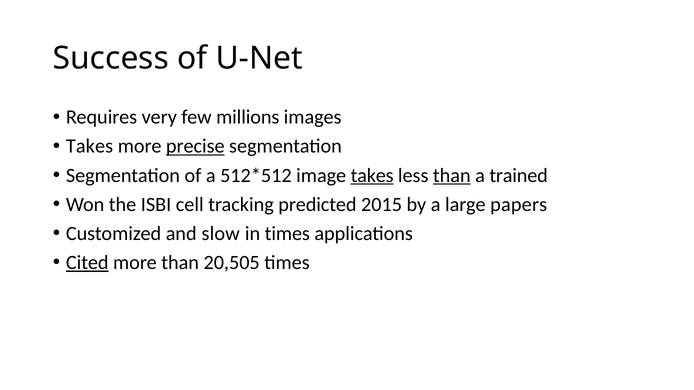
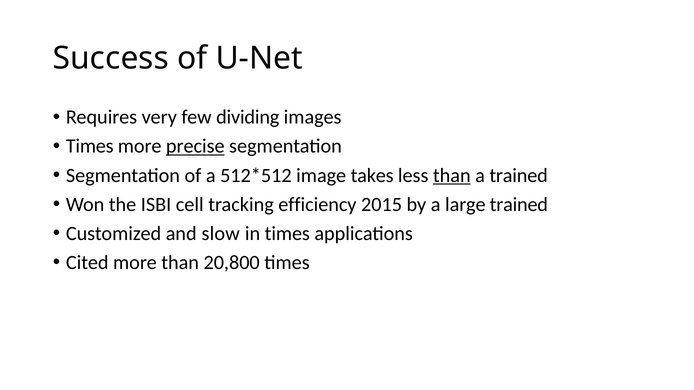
millions: millions -> dividing
Takes at (90, 146): Takes -> Times
takes at (372, 176) underline: present -> none
predicted: predicted -> efficiency
large papers: papers -> trained
Cited underline: present -> none
20,505: 20,505 -> 20,800
